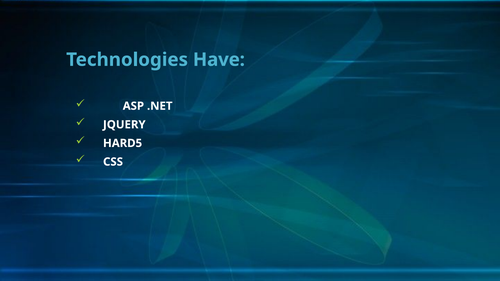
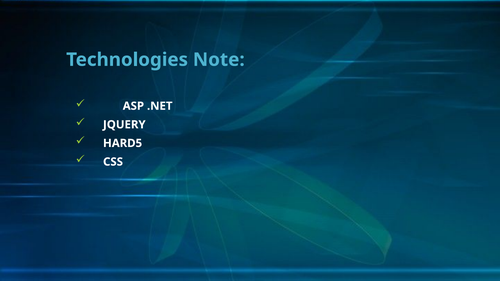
Have: Have -> Note
